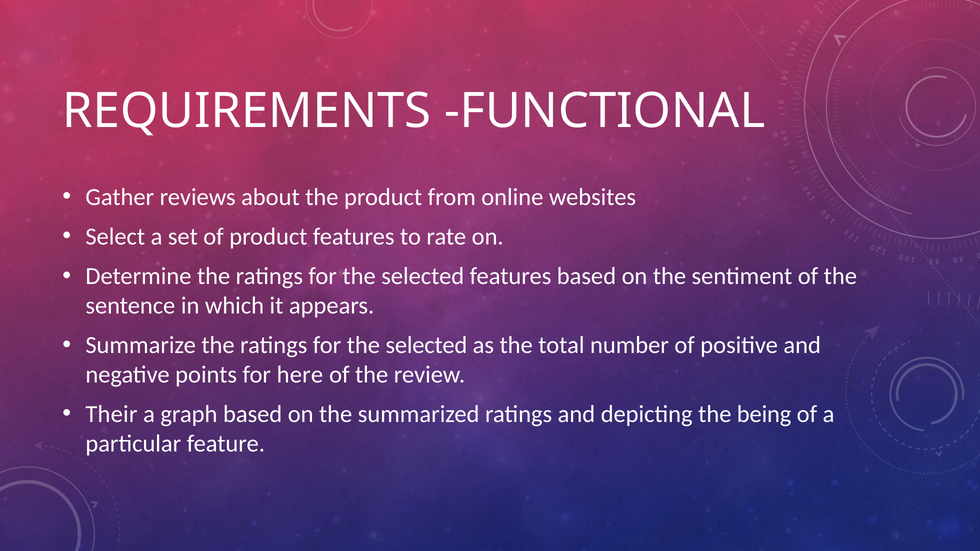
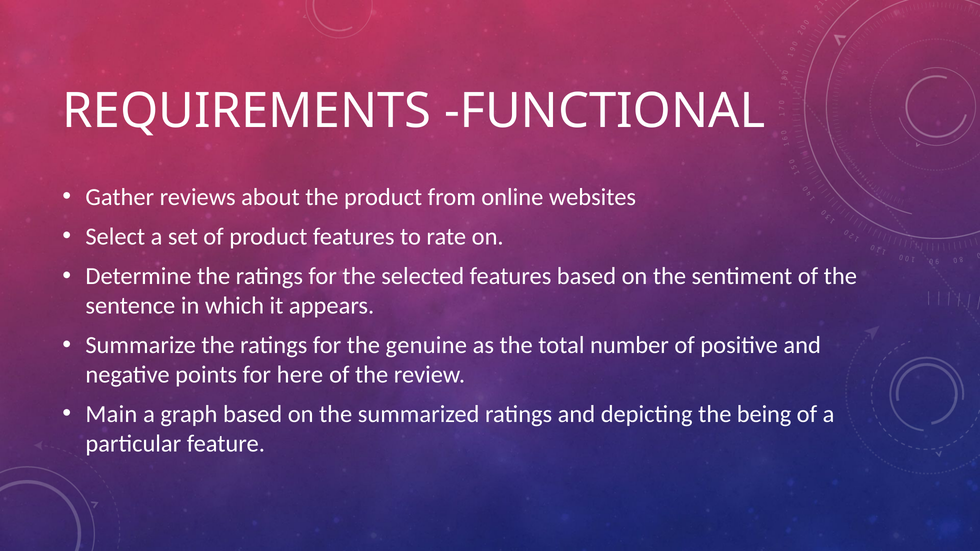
selected at (426, 345): selected -> genuine
Their: Their -> Main
